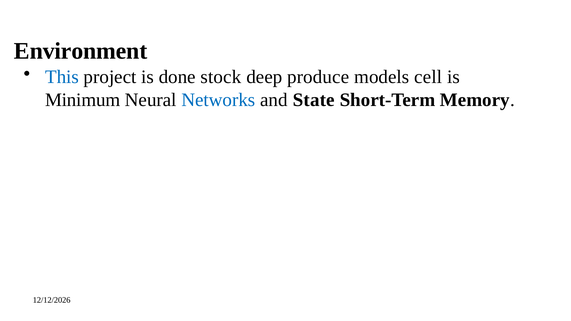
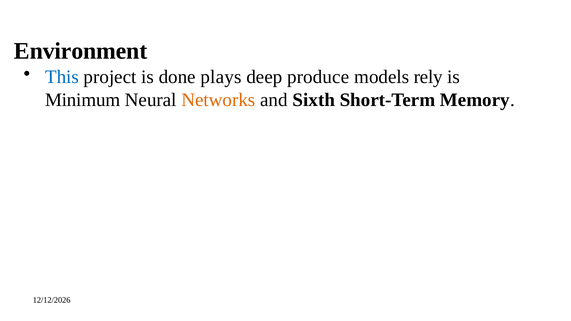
stock: stock -> plays
cell: cell -> rely
Networks colour: blue -> orange
State: State -> Sixth
